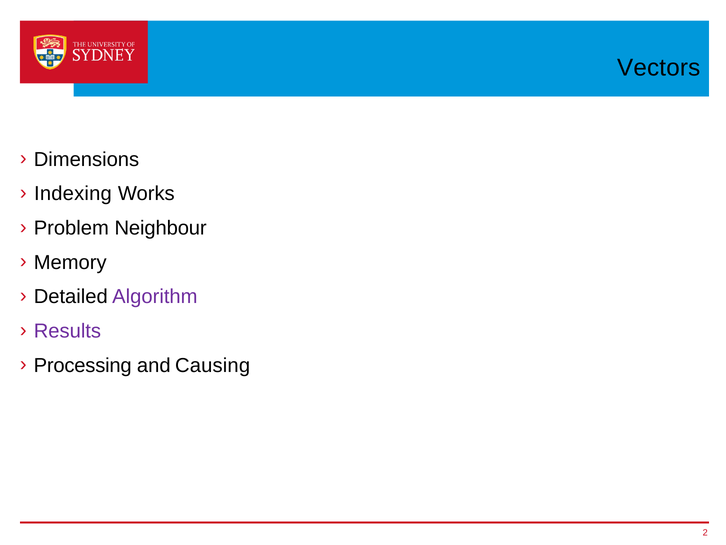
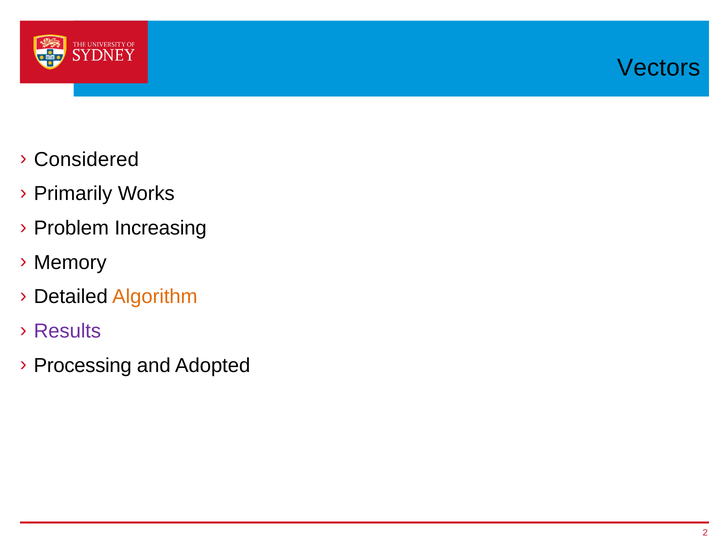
Dimensions: Dimensions -> Considered
Indexing: Indexing -> Primarily
Neighbour: Neighbour -> Increasing
Algorithm colour: purple -> orange
Causing: Causing -> Adopted
